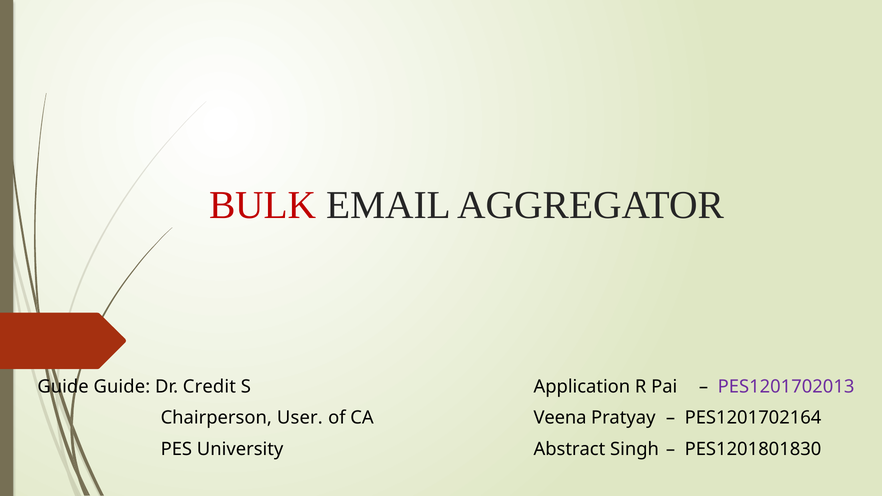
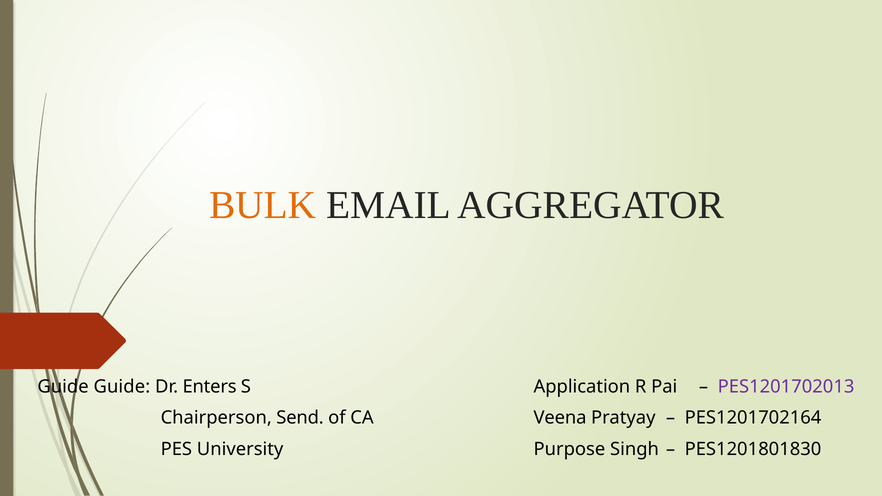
BULK colour: red -> orange
Credit: Credit -> Enters
User: User -> Send
Abstract: Abstract -> Purpose
